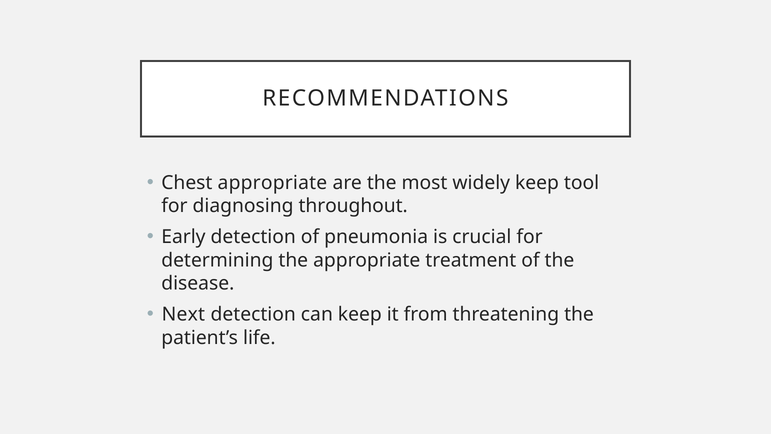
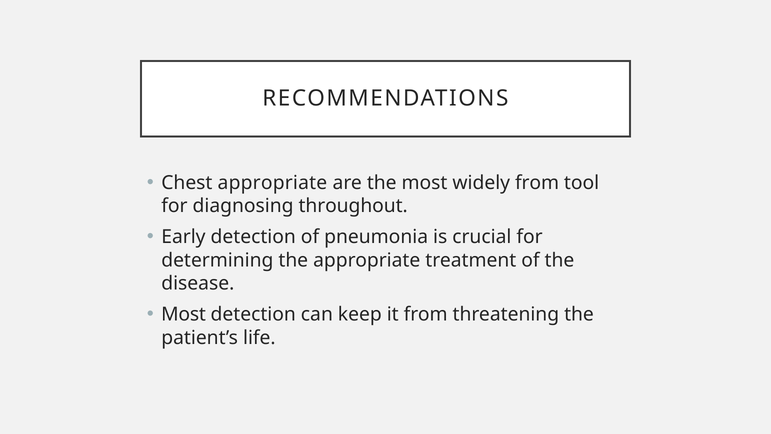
widely keep: keep -> from
Next at (183, 314): Next -> Most
